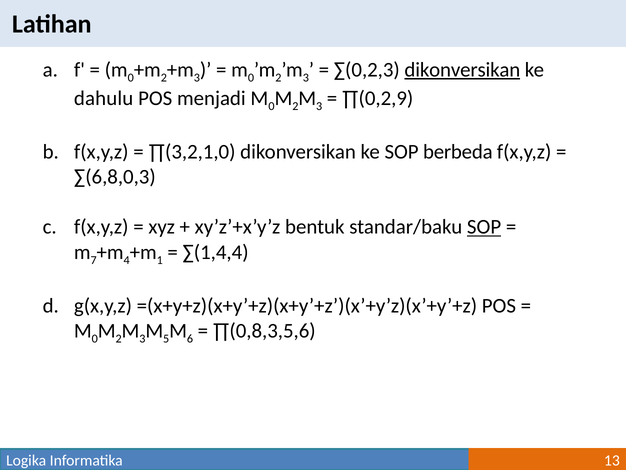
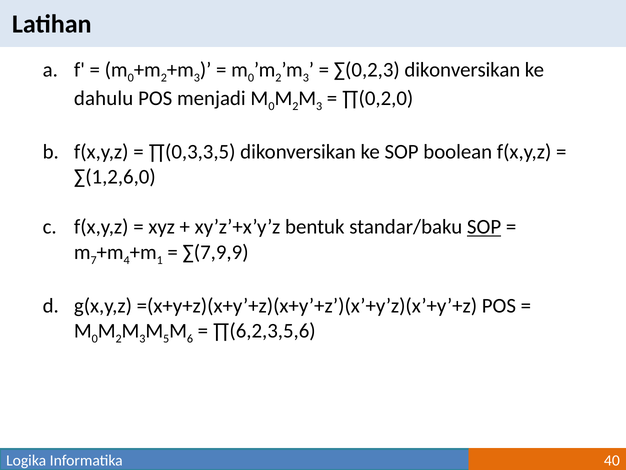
dikonversikan at (462, 70) underline: present -> none
∏(0,2,9: ∏(0,2,9 -> ∏(0,2,0
∏(3,2,1,0: ∏(3,2,1,0 -> ∏(0,3,3,5
berbeda: berbeda -> boolean
∑(6,8,0,3: ∑(6,8,0,3 -> ∑(1,2,6,0
∑(1,4,4: ∑(1,4,4 -> ∑(7,9,9
∏(0,8,3,5,6: ∏(0,8,3,5,6 -> ∏(6,2,3,5,6
13: 13 -> 40
